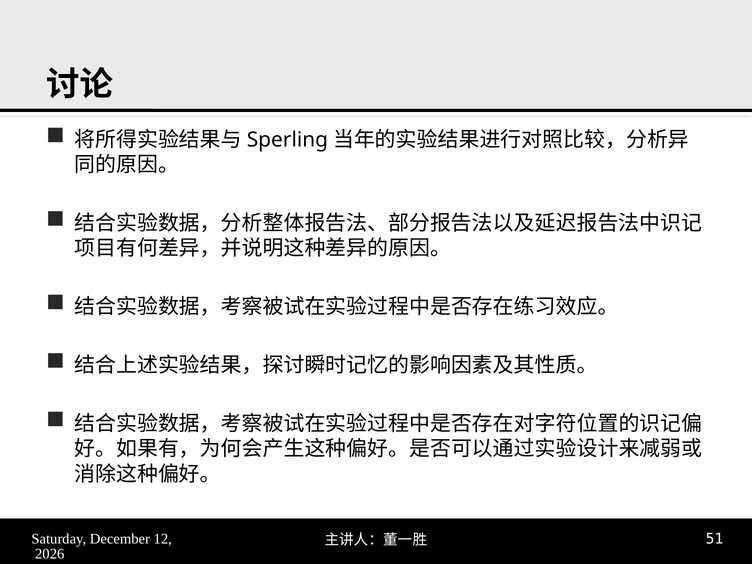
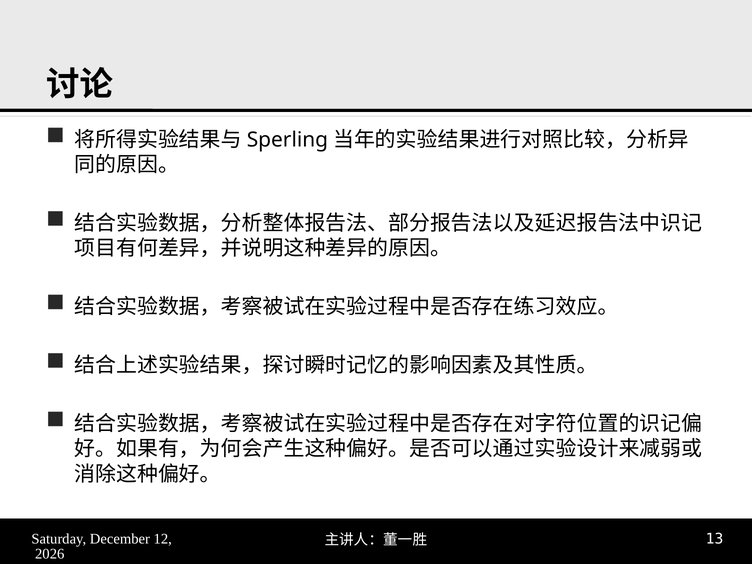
51: 51 -> 13
